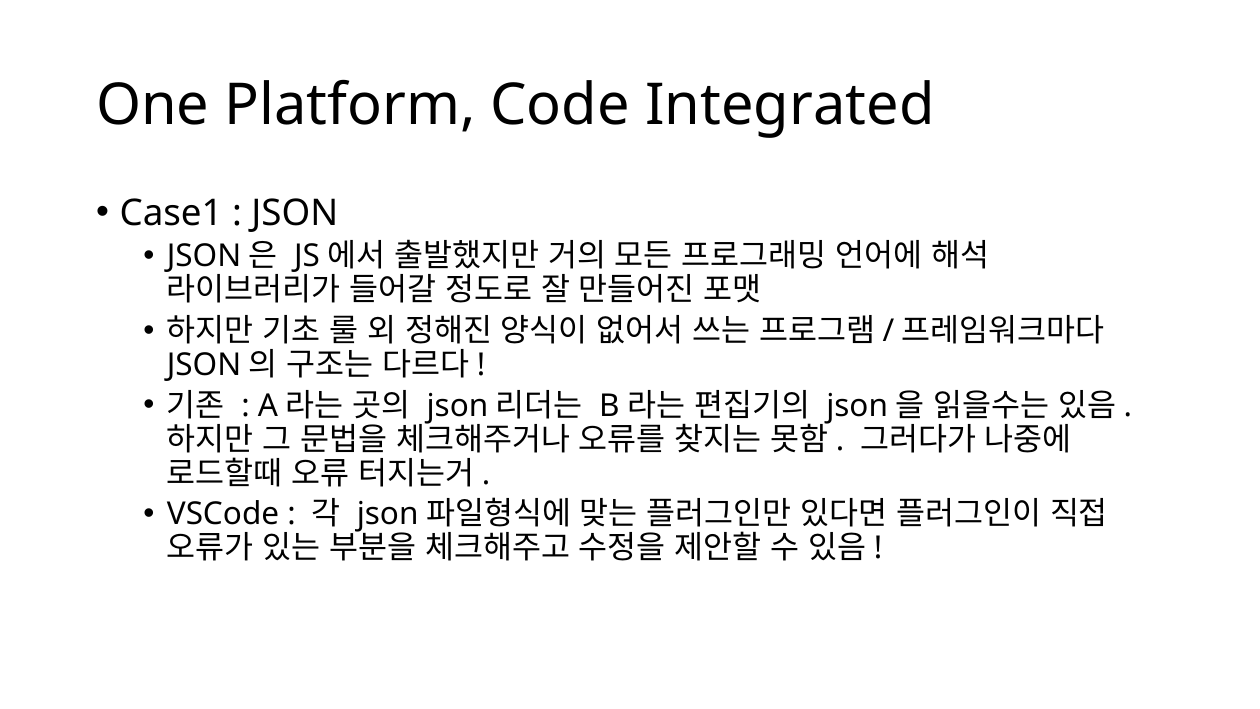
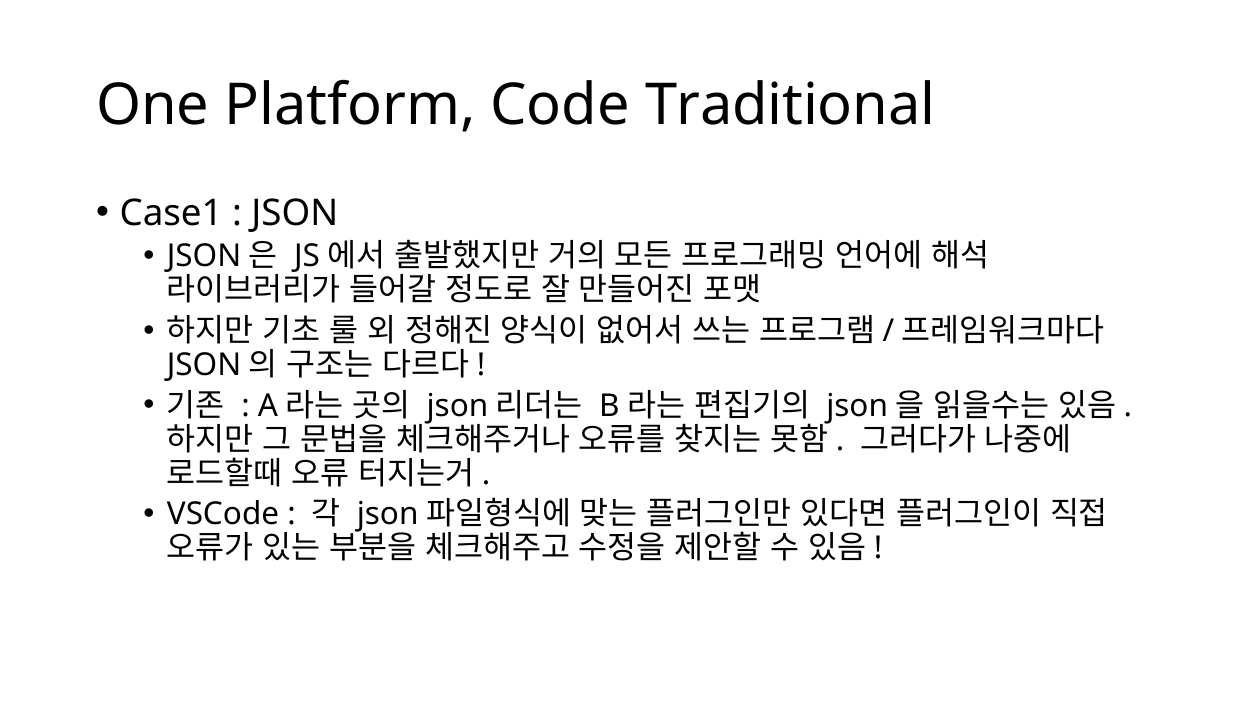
Integrated: Integrated -> Traditional
